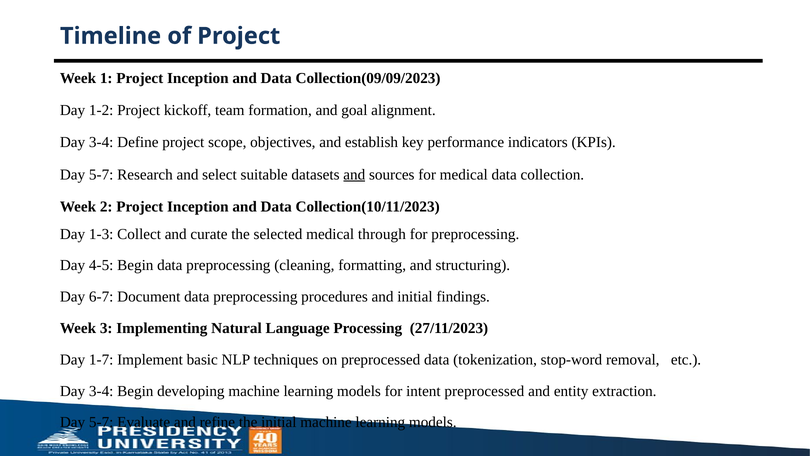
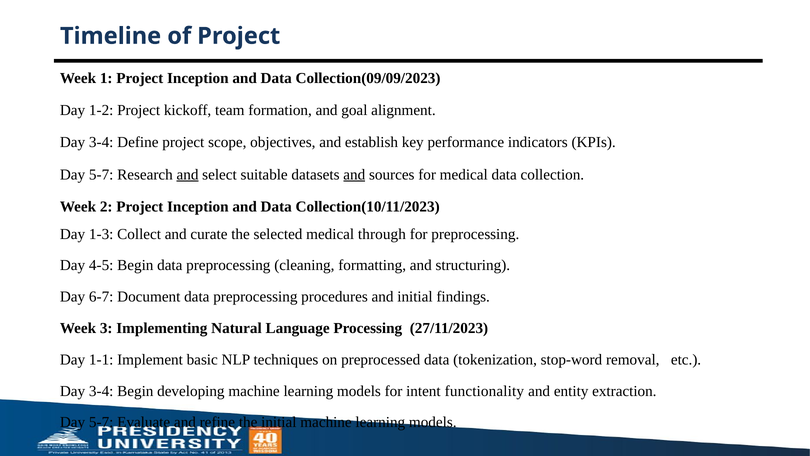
and at (188, 174) underline: none -> present
1-7: 1-7 -> 1-1
intent preprocessed: preprocessed -> functionality
